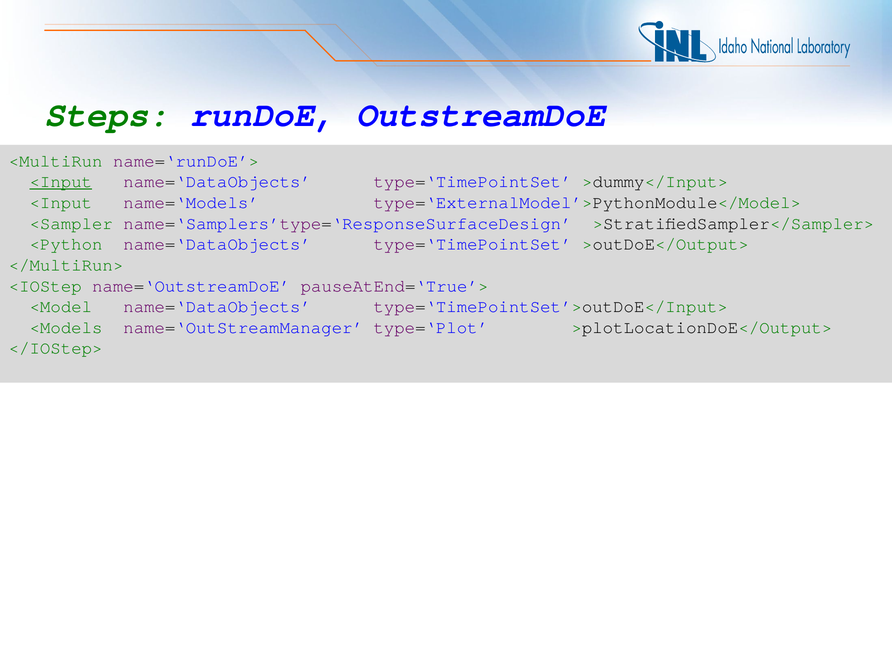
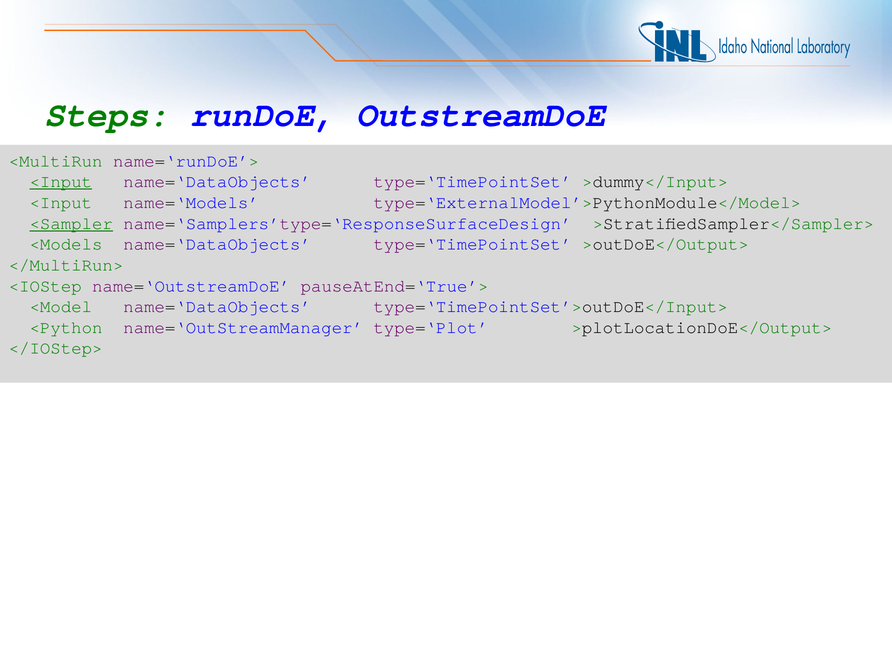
<Sampler underline: none -> present
<Python: <Python -> <Models
<Models: <Models -> <Python
